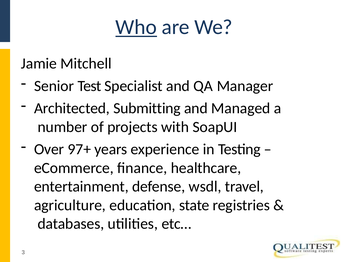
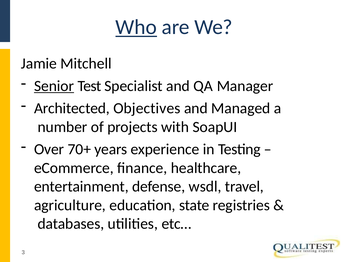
Senior underline: none -> present
Submitting: Submitting -> Objectives
97+: 97+ -> 70+
